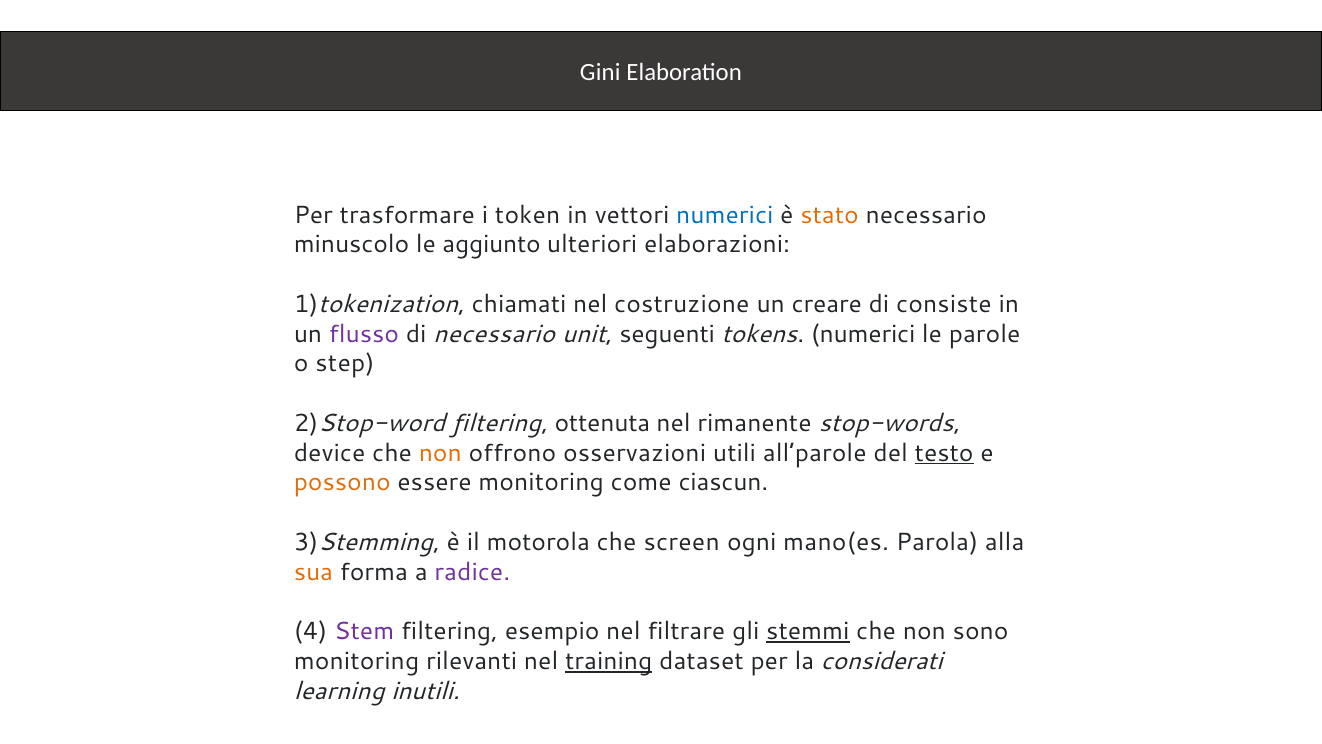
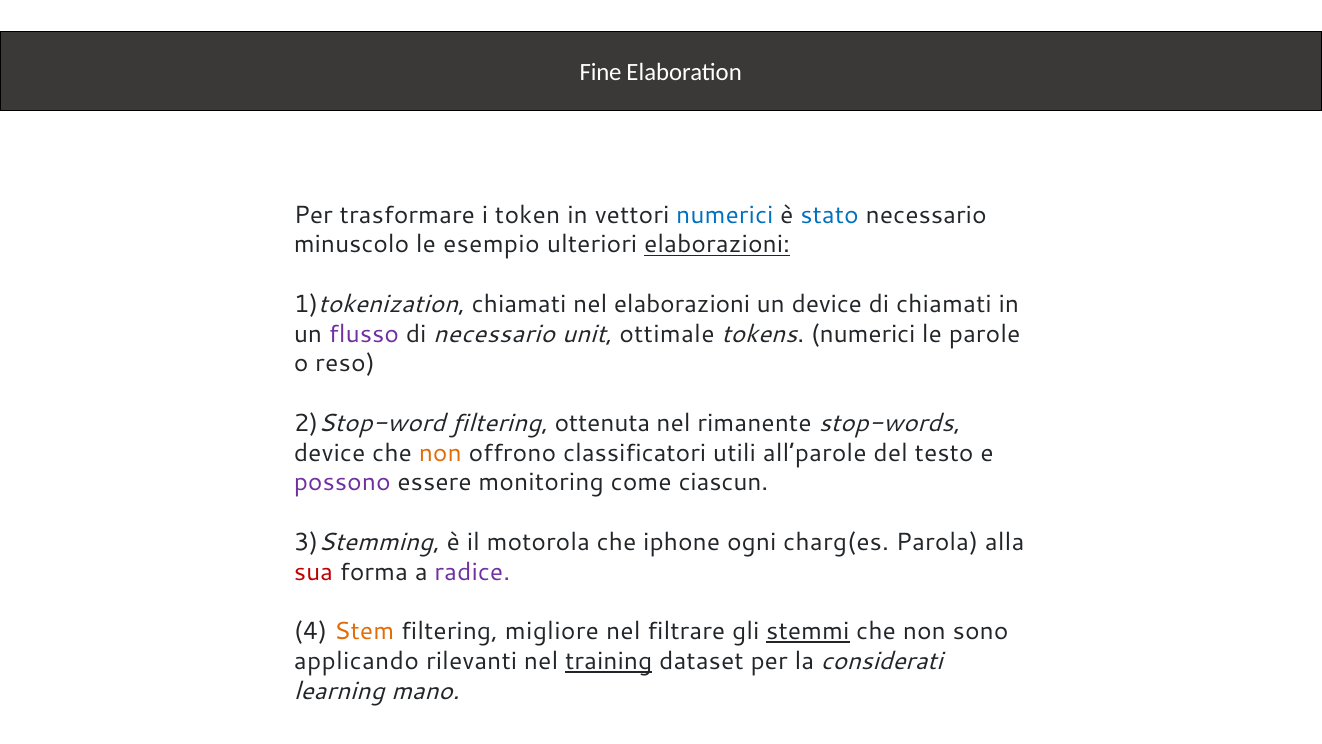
Gini: Gini -> Fine
stato colour: orange -> blue
aggiunto: aggiunto -> esempio
elaborazioni at (717, 244) underline: none -> present
nel costruzione: costruzione -> elaborazioni
un creare: creare -> device
di consiste: consiste -> chiamati
seguenti: seguenti -> ottimale
step: step -> reso
osservazioni: osservazioni -> classificatori
testo underline: present -> none
possono colour: orange -> purple
screen: screen -> iphone
mano(es: mano(es -> charg(es
sua colour: orange -> red
Stem colour: purple -> orange
esempio: esempio -> migliore
monitoring at (357, 661): monitoring -> applicando
inutili: inutili -> mano
